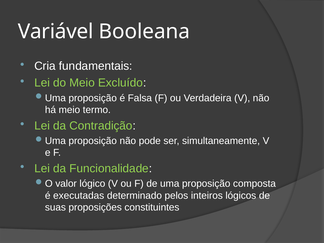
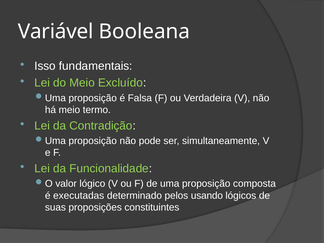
Cria: Cria -> Isso
inteiros: inteiros -> usando
